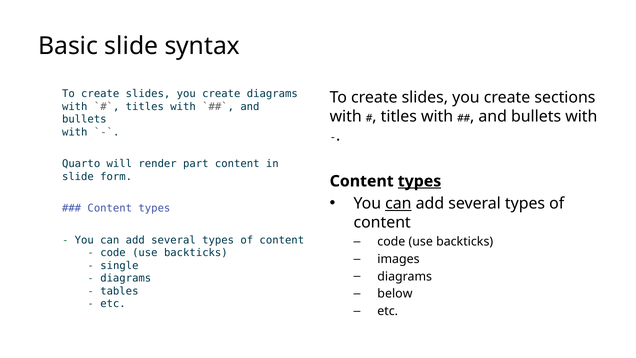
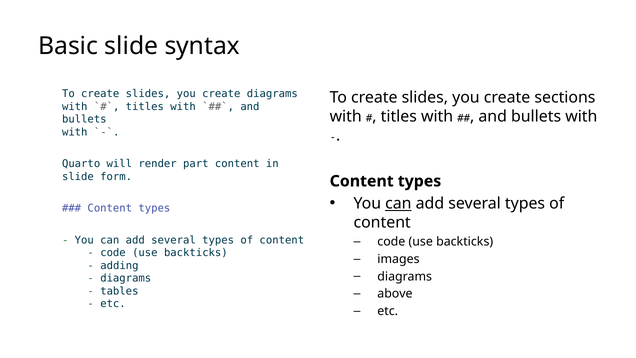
types at (420, 181) underline: present -> none
single: single -> adding
below: below -> above
